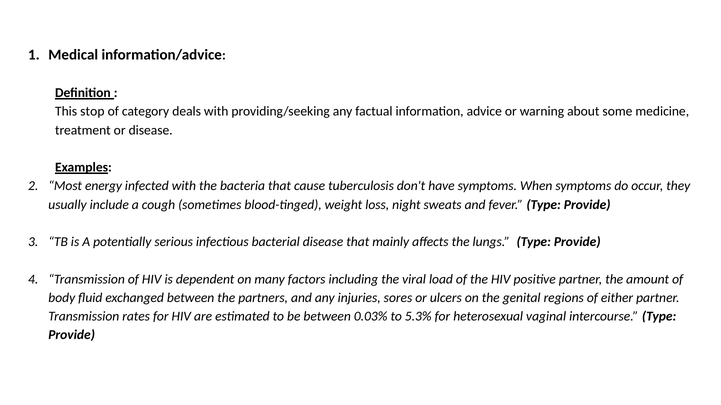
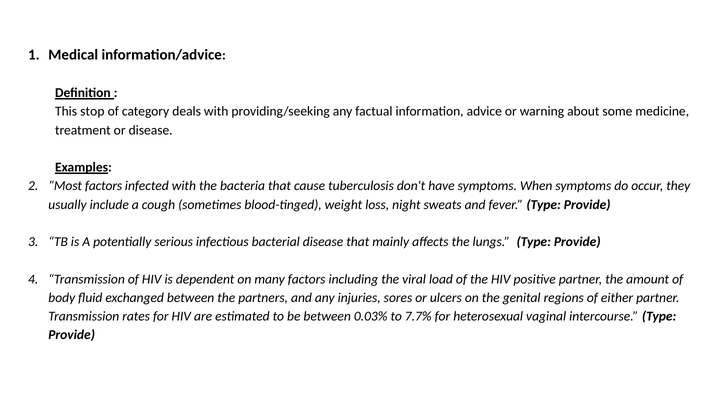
Most energy: energy -> factors
5.3%: 5.3% -> 7.7%
